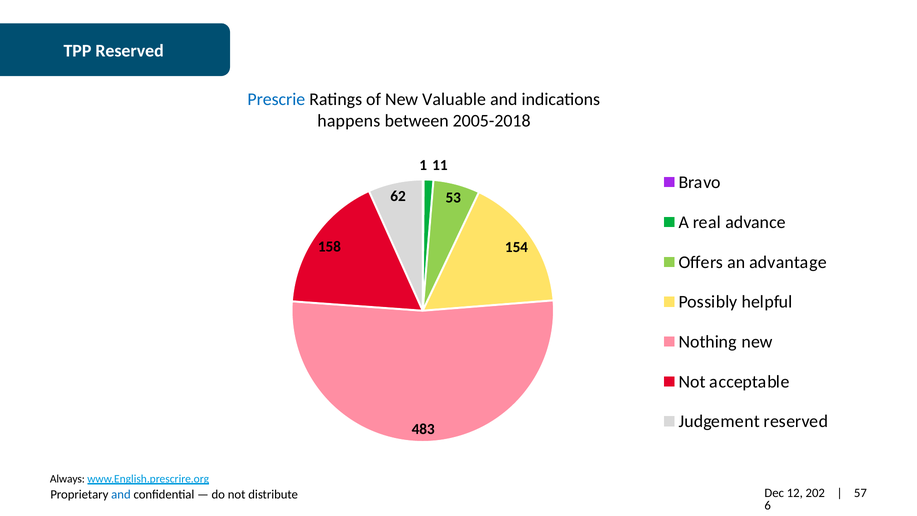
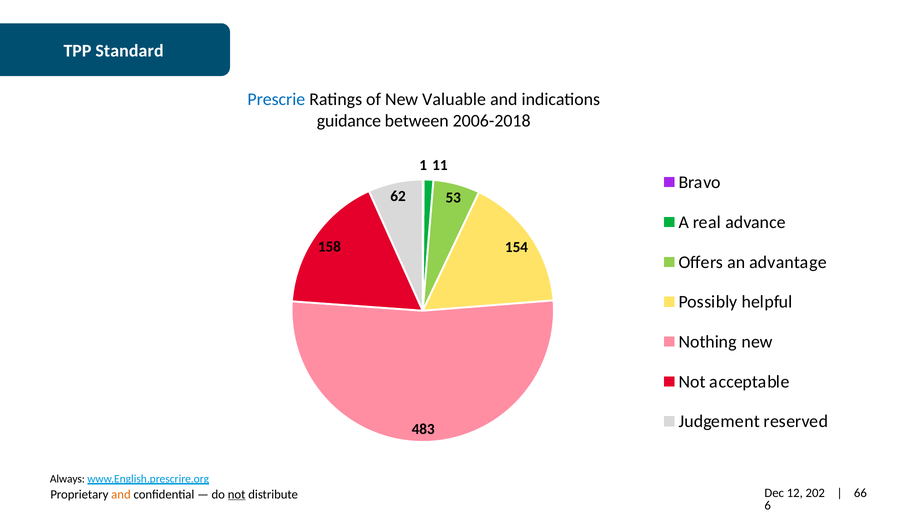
TPP Reserved: Reserved -> Standard
happens: happens -> guidance
2005-2018: 2005-2018 -> 2006-2018
57: 57 -> 66
and at (121, 494) colour: blue -> orange
not at (237, 494) underline: none -> present
